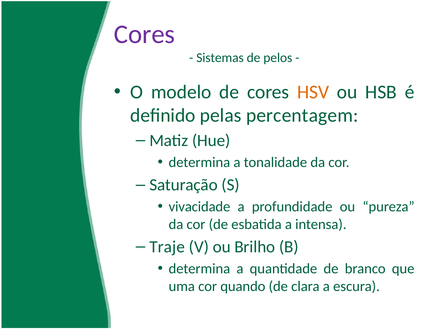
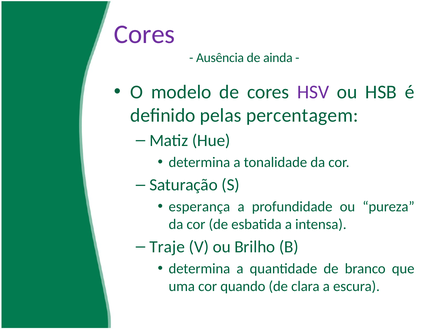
Sistemas: Sistemas -> Ausência
pelos: pelos -> ainda
HSV colour: orange -> purple
vivacidade: vivacidade -> esperança
